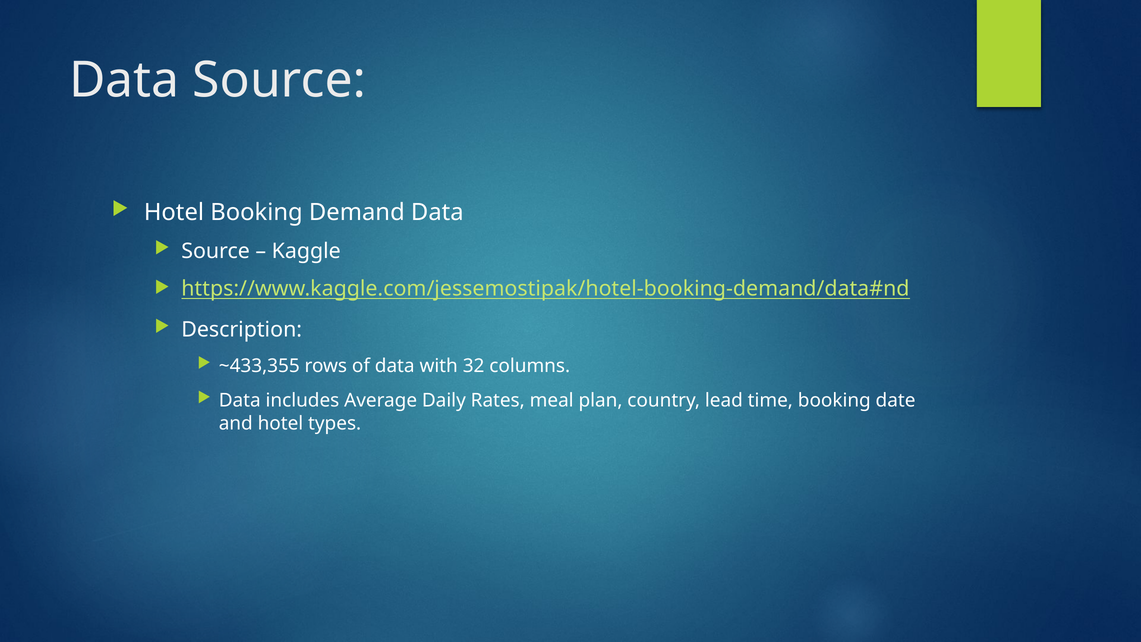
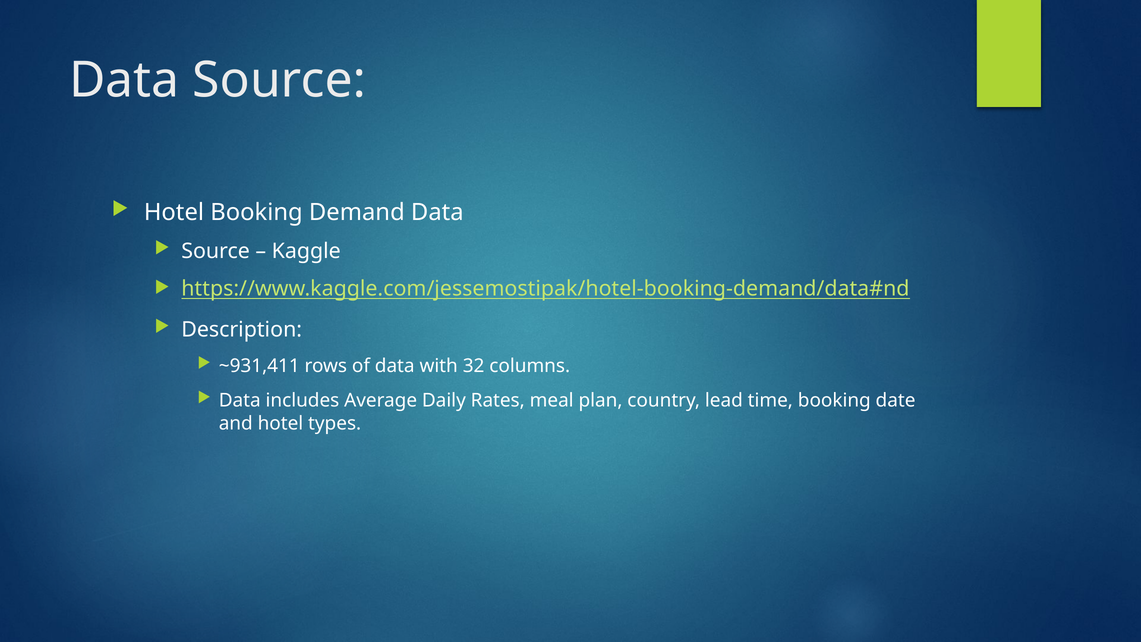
~433,355: ~433,355 -> ~931,411
